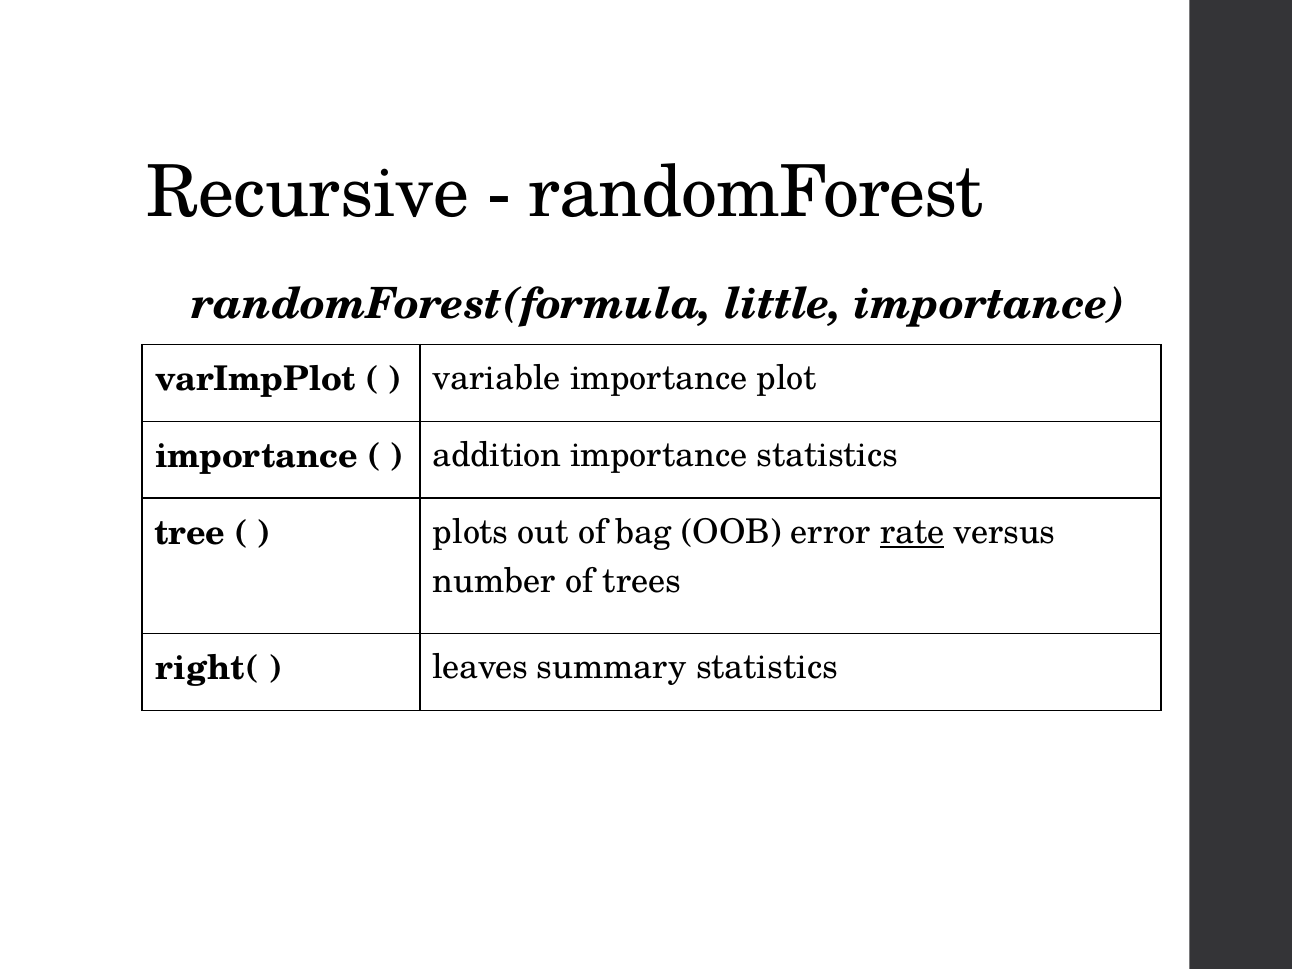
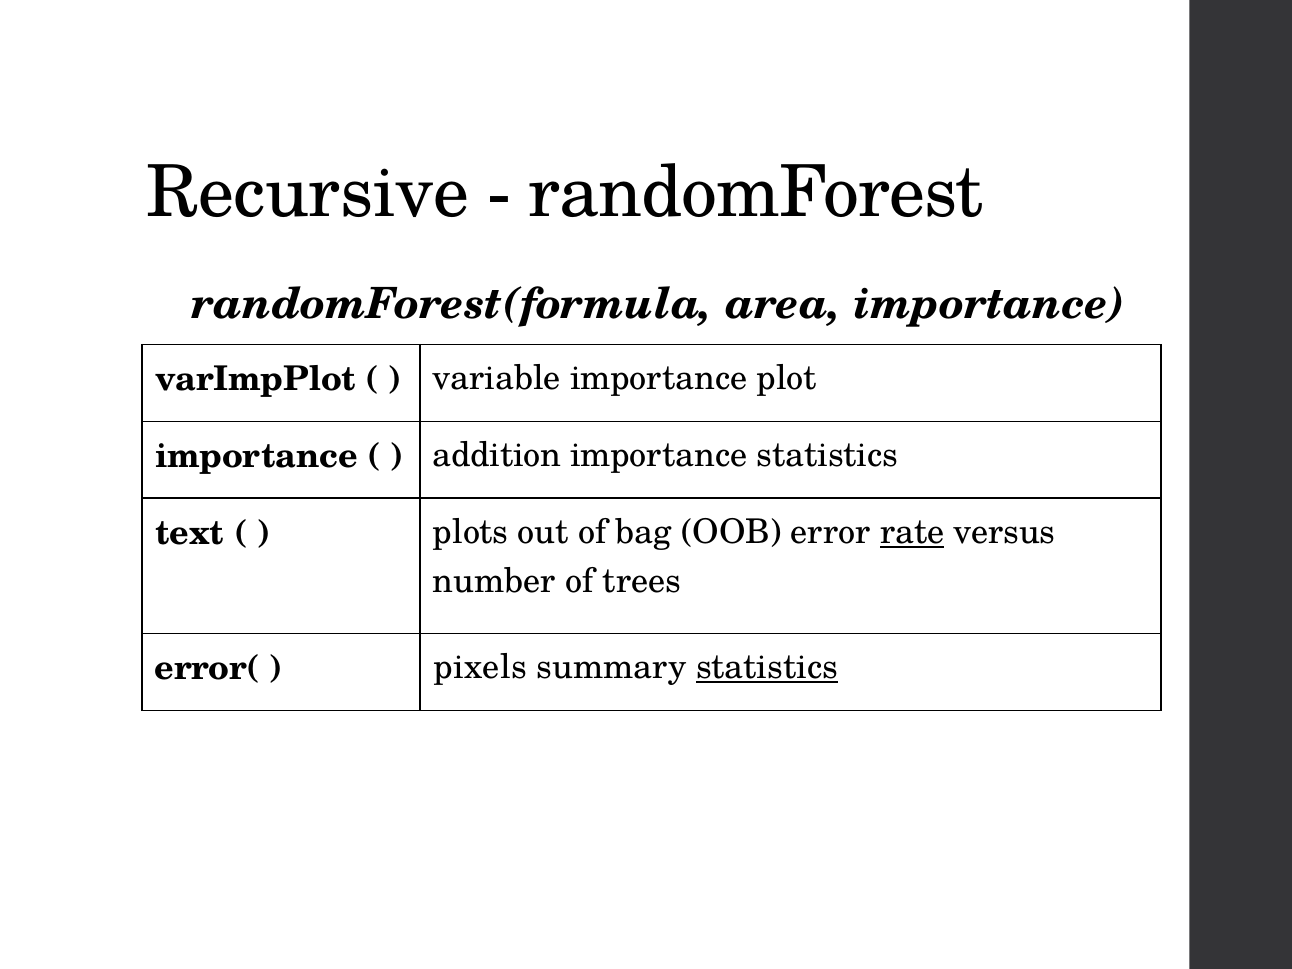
little: little -> area
tree: tree -> text
right(: right( -> error(
leaves: leaves -> pixels
statistics at (767, 667) underline: none -> present
